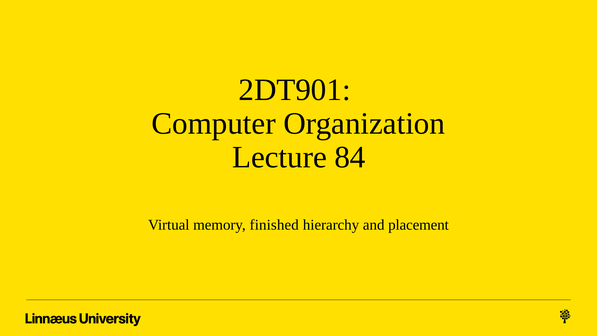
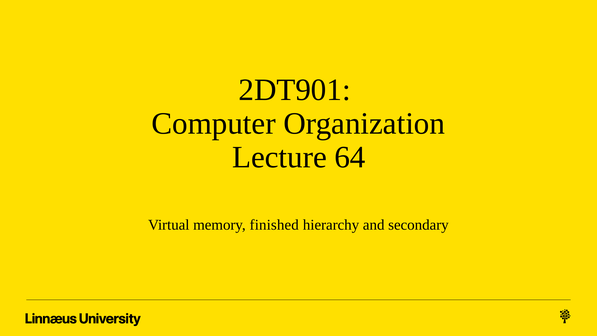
84: 84 -> 64
placement: placement -> secondary
